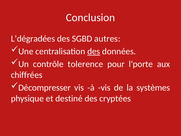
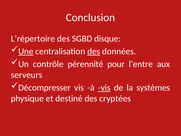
L’dégradées: L’dégradées -> L’répertoire
autres: autres -> disque
Une underline: none -> present
tolerence: tolerence -> pérennité
l'porte: l'porte -> l'entre
chiffrées: chiffrées -> serveurs
vis at (104, 88) underline: none -> present
